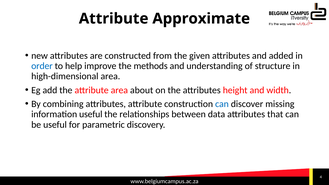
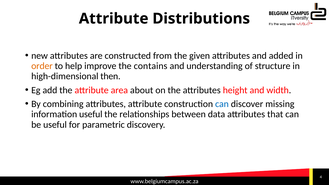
Approximate: Approximate -> Distributions
order colour: blue -> orange
methods: methods -> contains
high-dimensional area: area -> then
